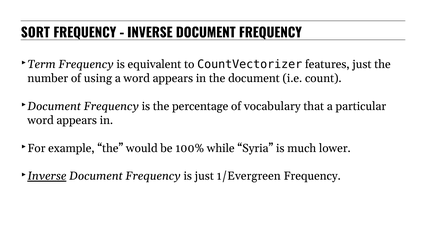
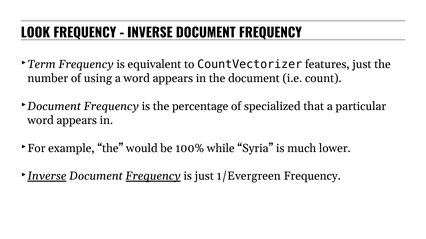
SORT: SORT -> LOOK
vocabulary: vocabulary -> specialized
Frequency at (153, 176) underline: none -> present
